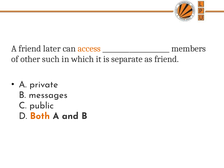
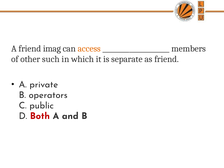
later: later -> imag
messages: messages -> operators
Both colour: orange -> red
